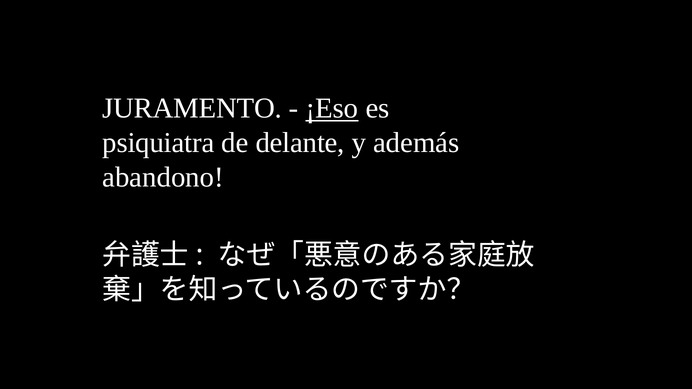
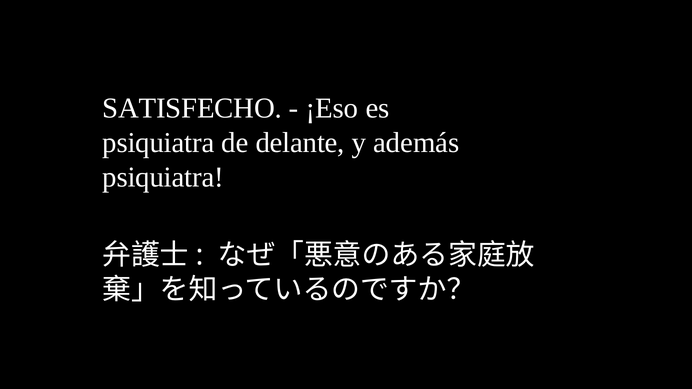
JURAMENTO: JURAMENTO -> SATISFECHO
¡Eso underline: present -> none
abandono at (163, 178): abandono -> psiquiatra
